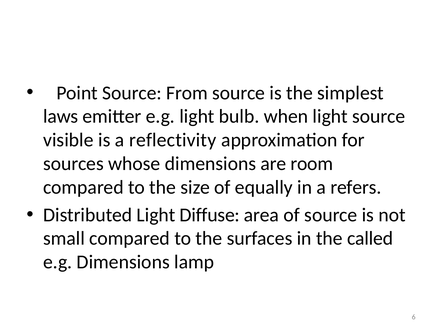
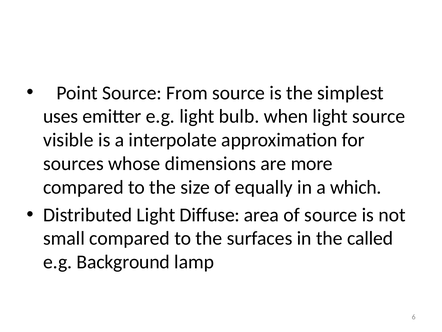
laws: laws -> uses
reflectivity: reflectivity -> interpolate
room: room -> more
refers: refers -> which
e.g Dimensions: Dimensions -> Background
